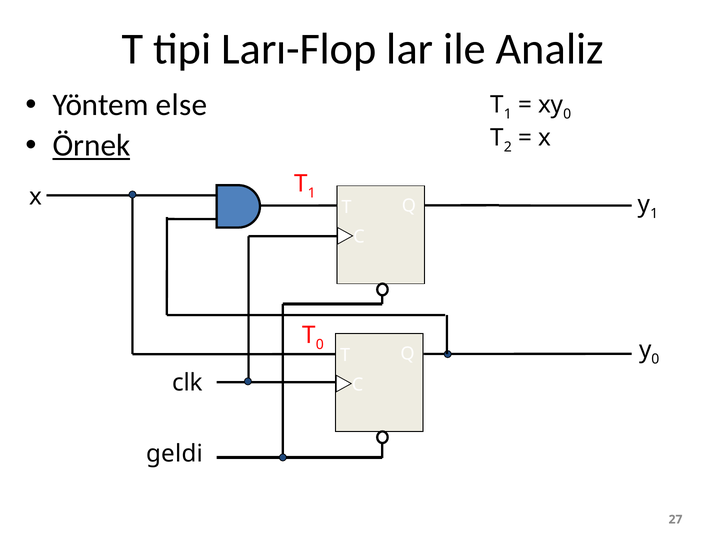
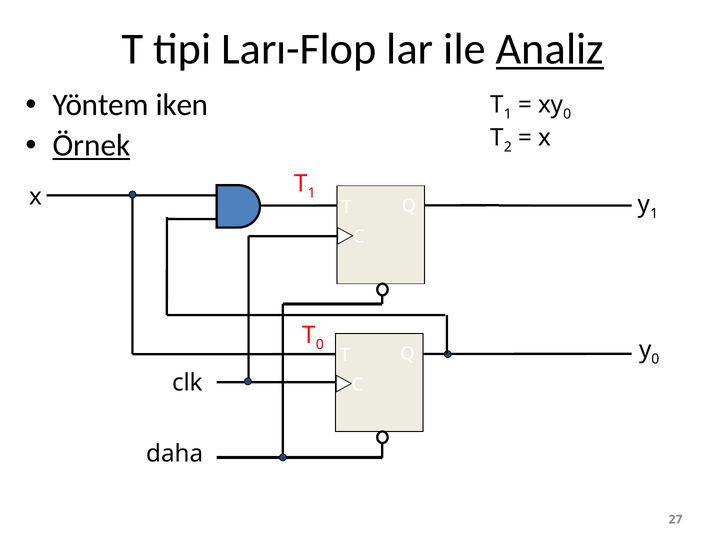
Analiz underline: none -> present
else: else -> iken
geldi: geldi -> daha
